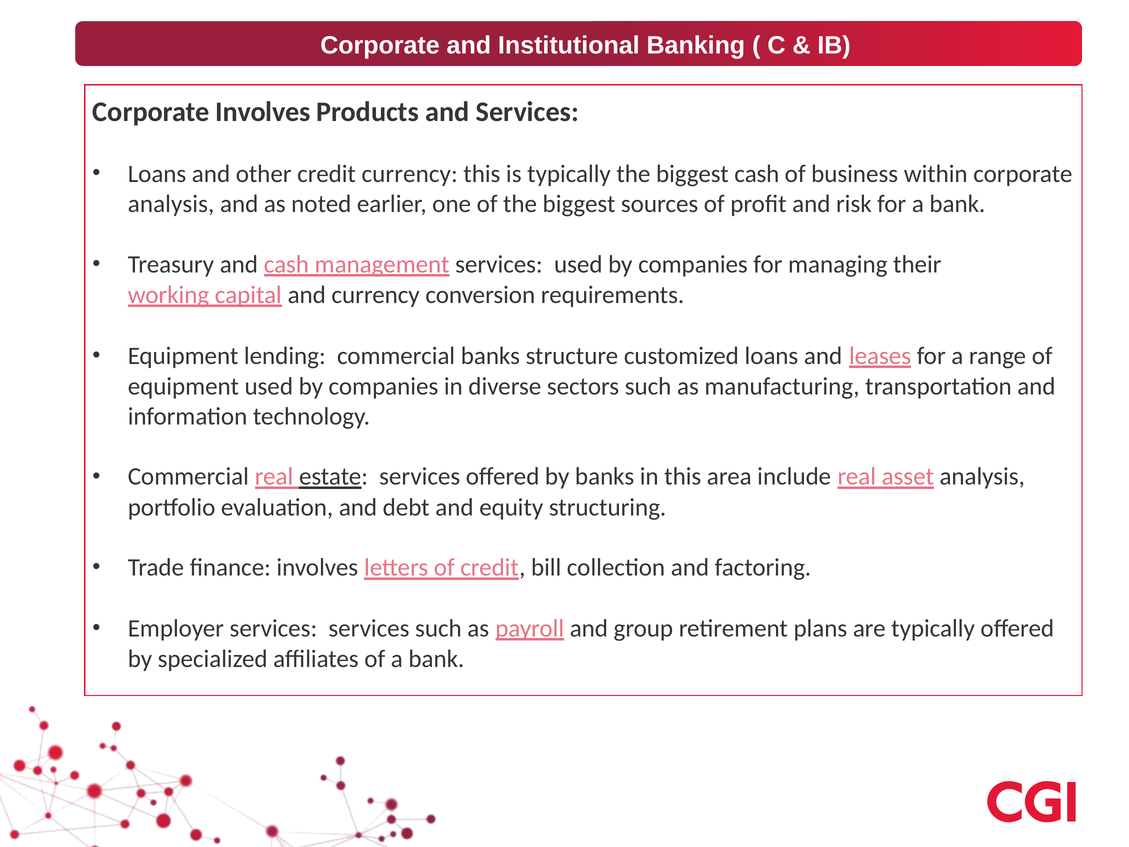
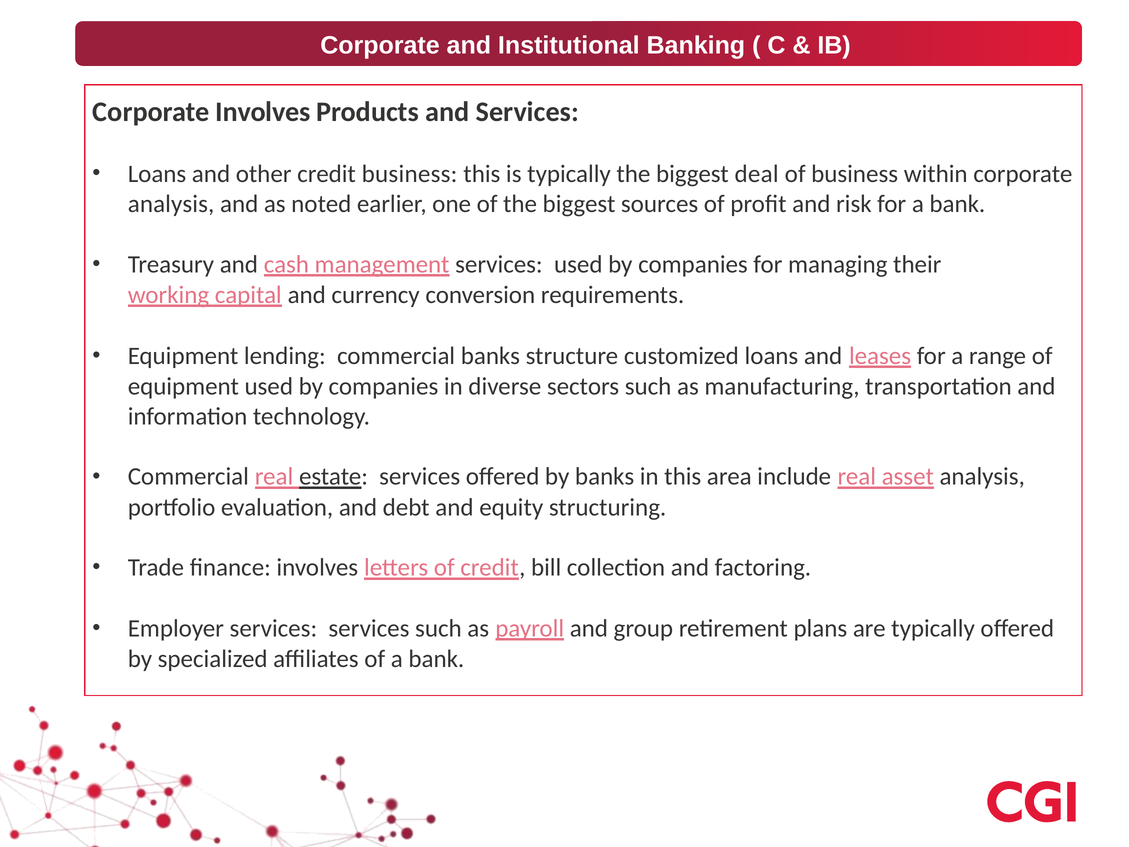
credit currency: currency -> business
biggest cash: cash -> deal
